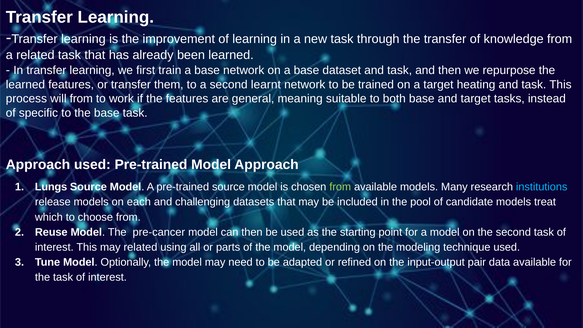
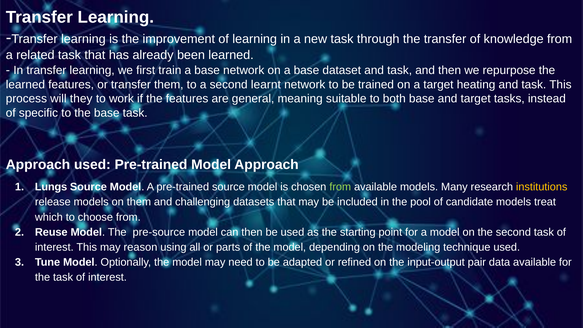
will from: from -> they
institutions colour: light blue -> yellow
on each: each -> them
pre-cancer: pre-cancer -> pre-source
may related: related -> reason
